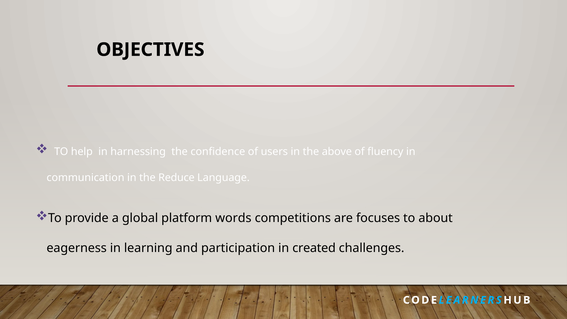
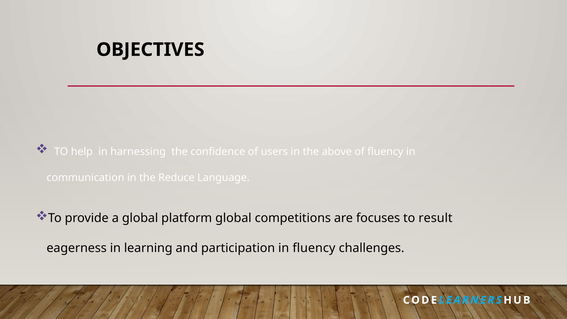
platform words: words -> global
about: about -> result
in created: created -> fluency
